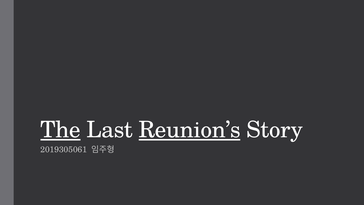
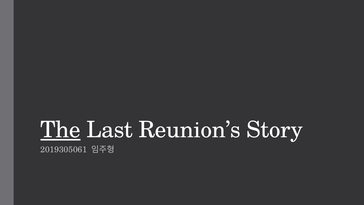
Reunion’s underline: present -> none
